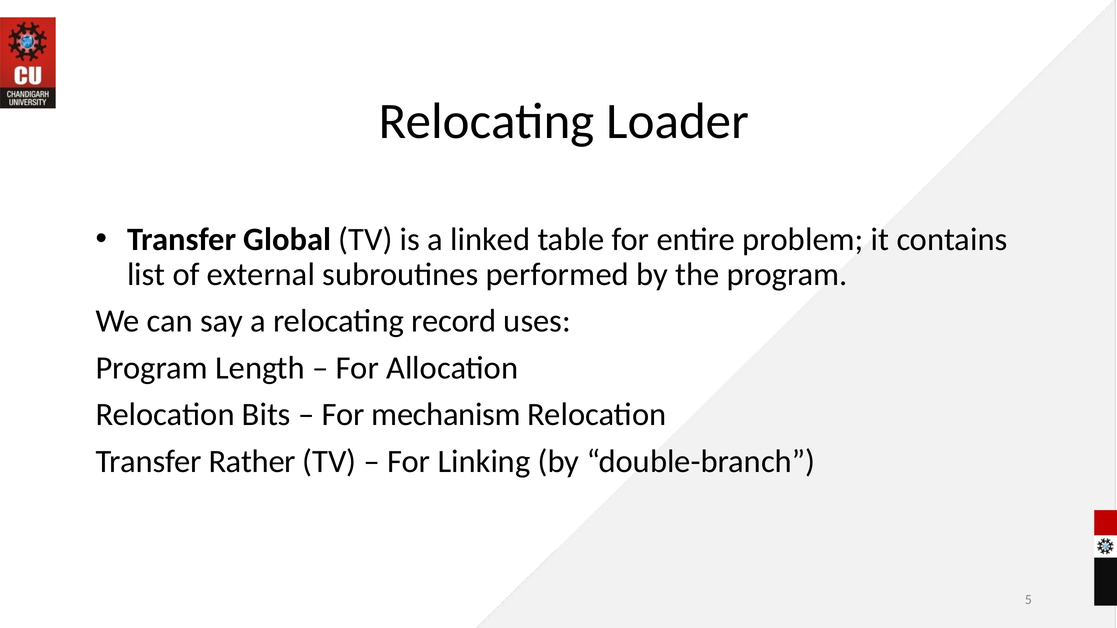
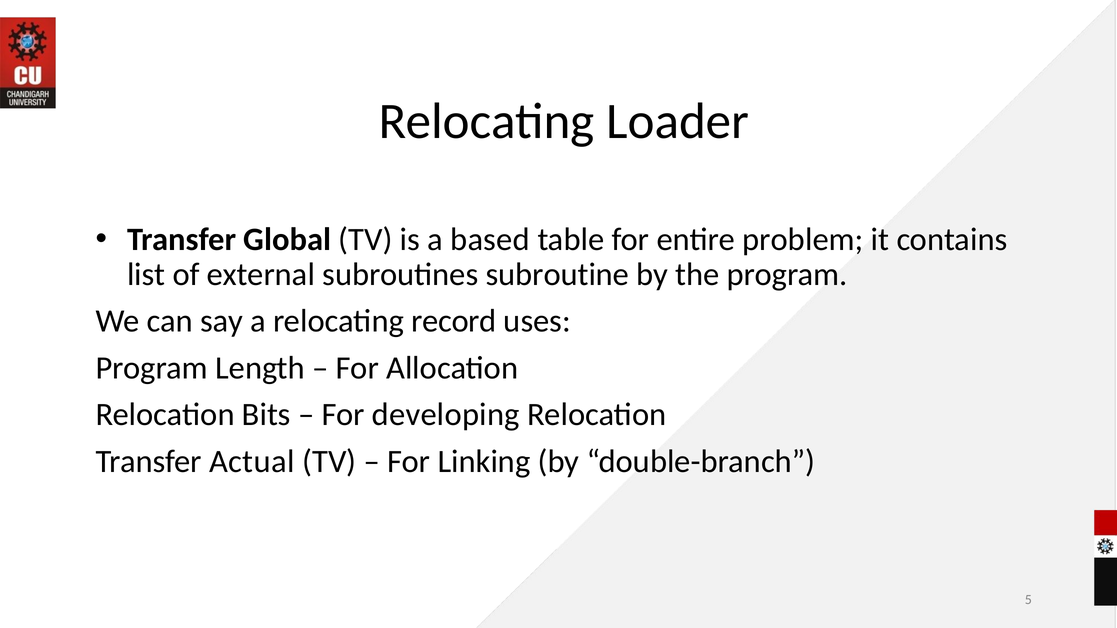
linked: linked -> based
performed: performed -> subroutine
mechanism: mechanism -> developing
Rather: Rather -> Actual
